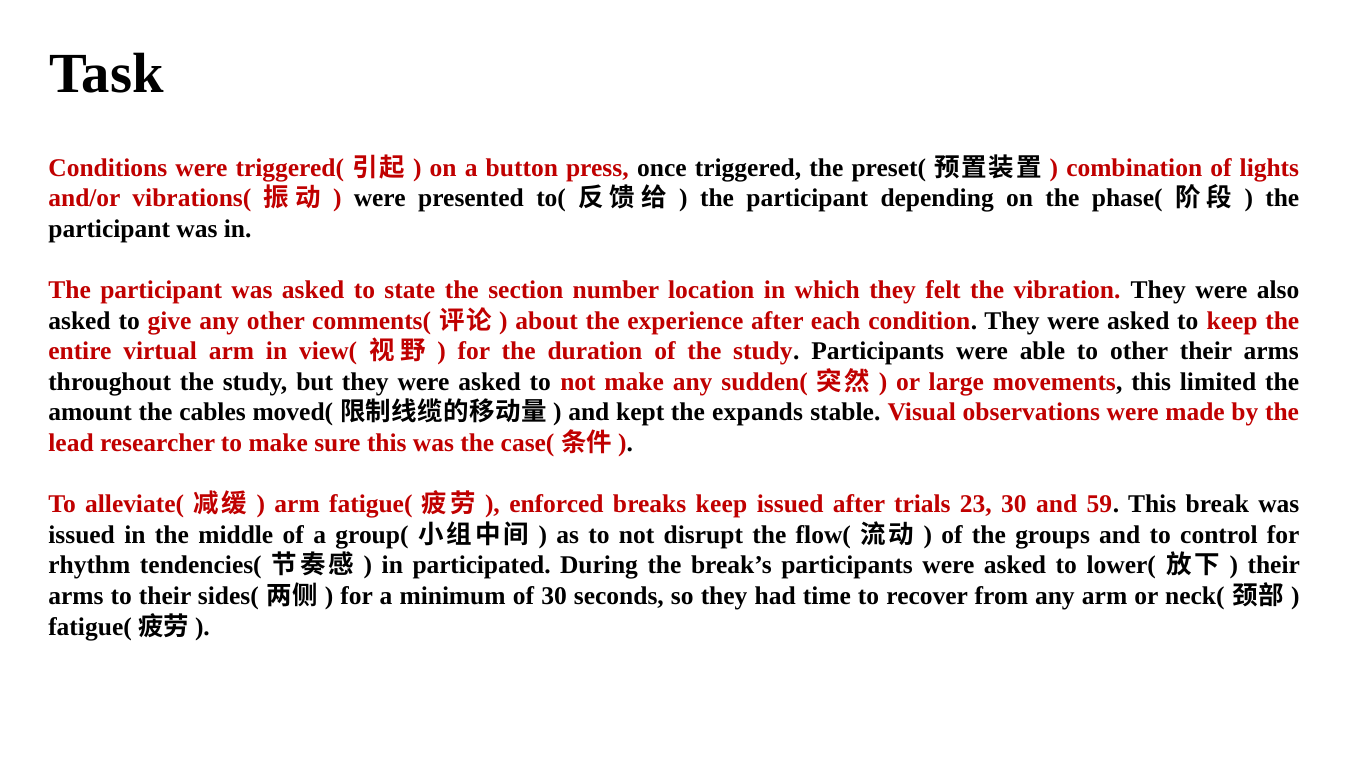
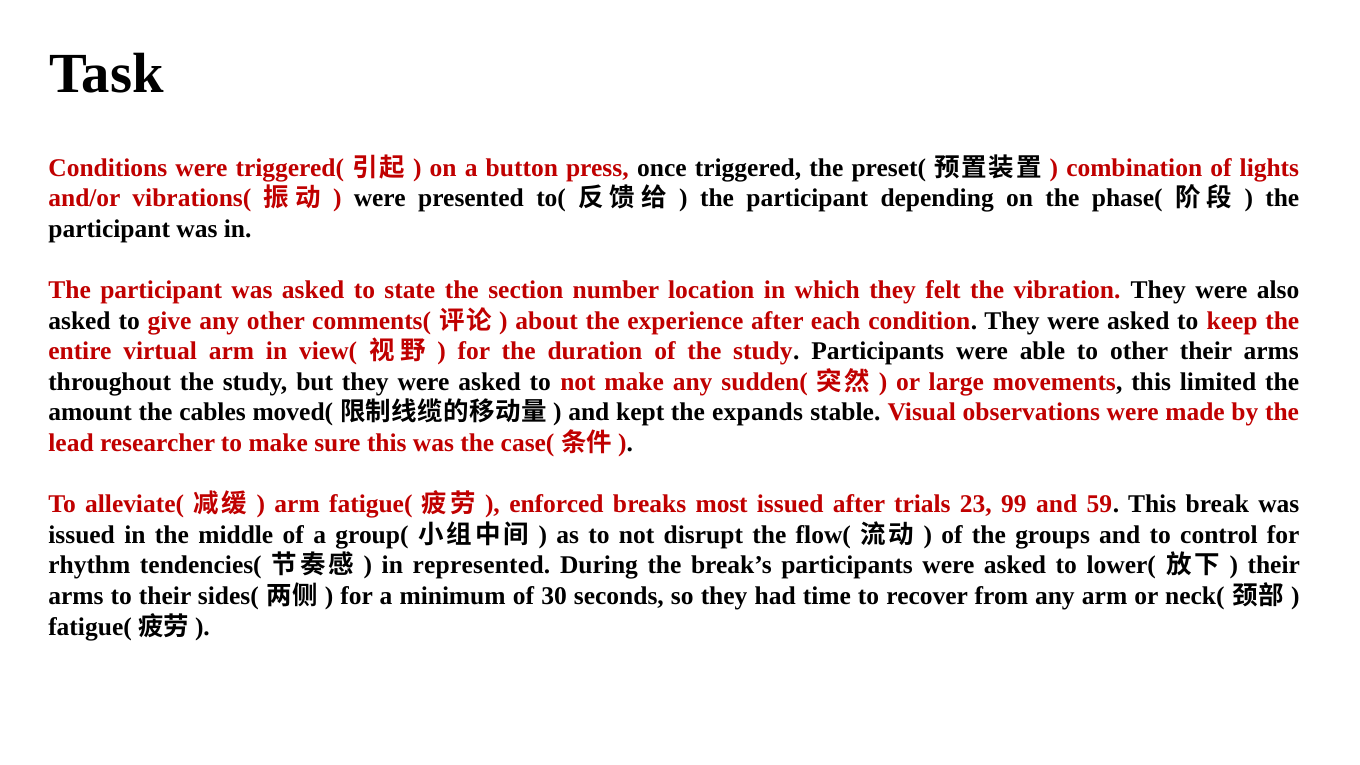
breaks keep: keep -> most
23 30: 30 -> 99
participated: participated -> represented
